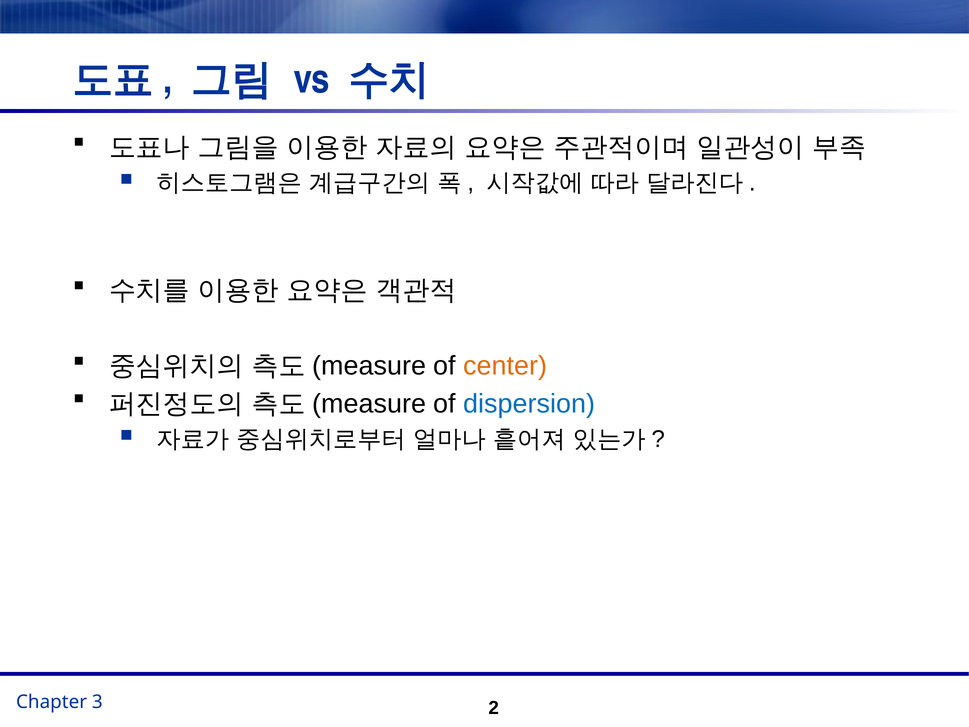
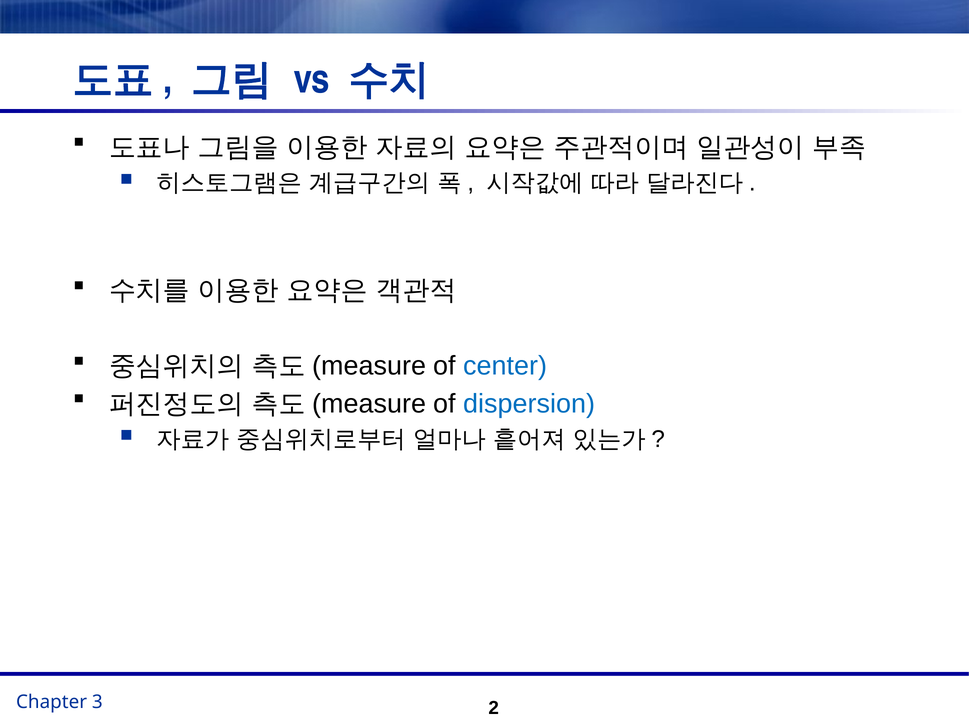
center colour: orange -> blue
